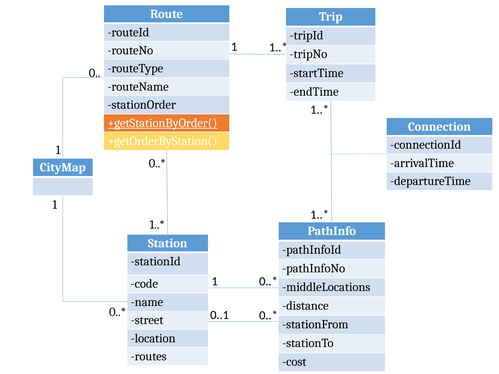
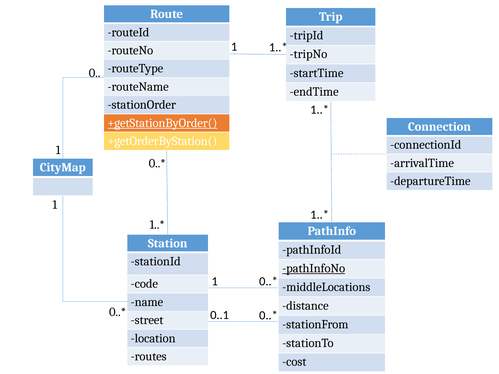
pathInfoNo underline: none -> present
